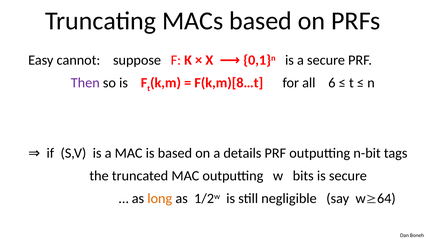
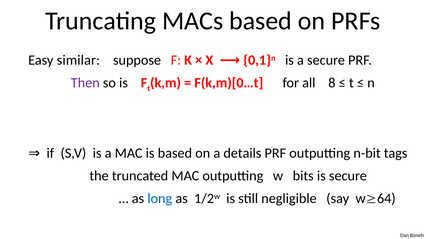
cannot: cannot -> similar
F(k,m)[8…t: F(k,m)[8…t -> F(k,m)[0…t
6: 6 -> 8
long colour: orange -> blue
